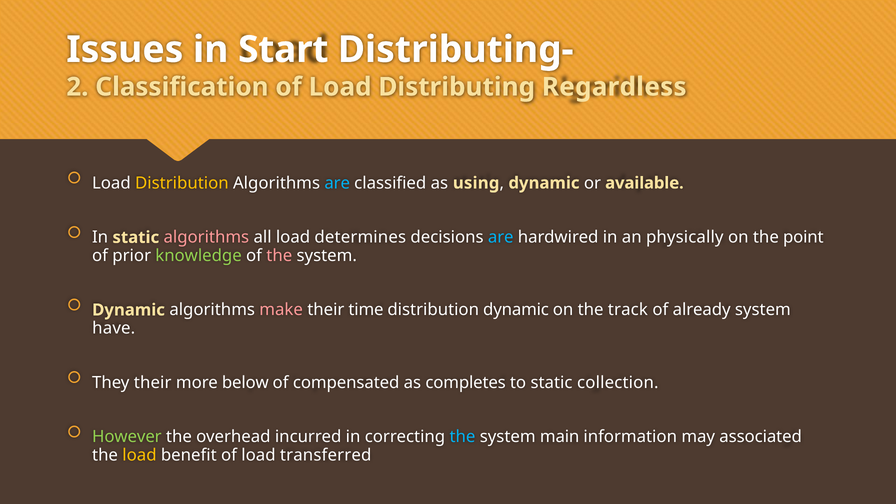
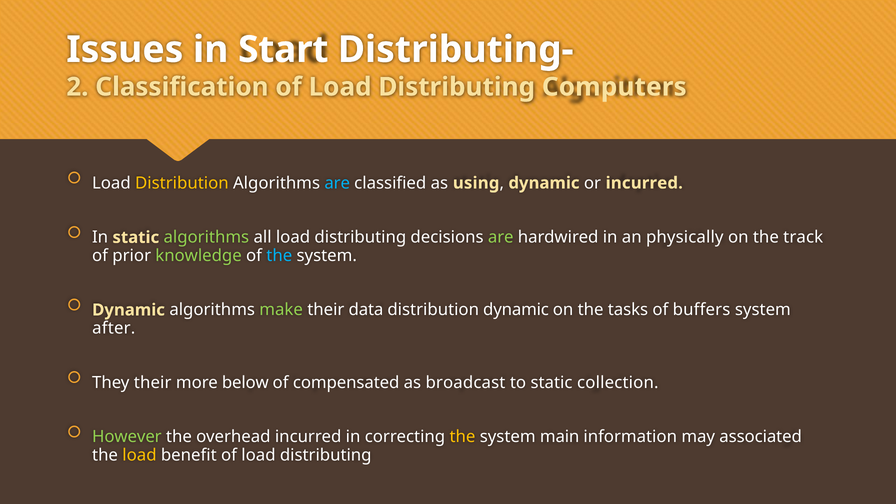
Regardless: Regardless -> Computers
or available: available -> incurred
algorithms at (206, 237) colour: pink -> light green
all load determines: determines -> distributing
are at (501, 237) colour: light blue -> light green
point: point -> track
the at (279, 256) colour: pink -> light blue
make colour: pink -> light green
time: time -> data
track: track -> tasks
already: already -> buffers
have: have -> after
completes: completes -> broadcast
the at (462, 437) colour: light blue -> yellow
benefit of load transferred: transferred -> distributing
